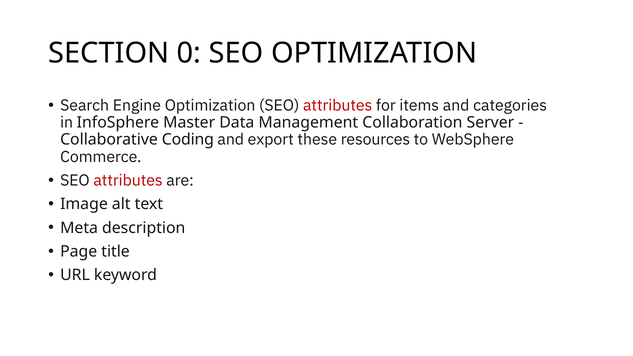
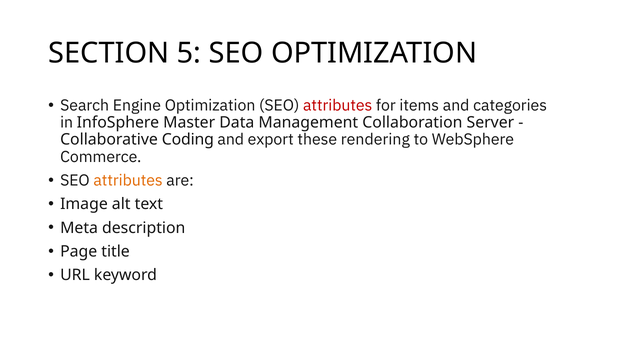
0: 0 -> 5
resources: resources -> rendering
attributes at (128, 181) colour: red -> orange
